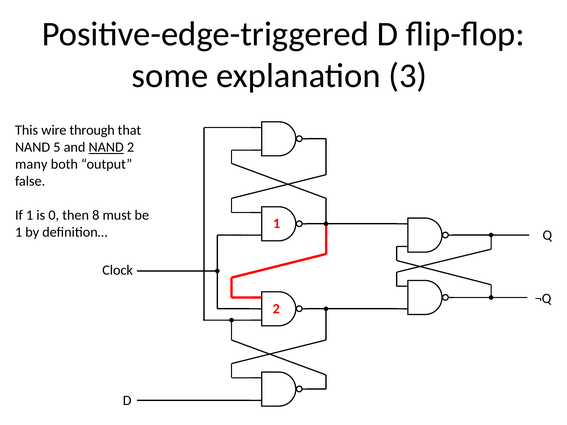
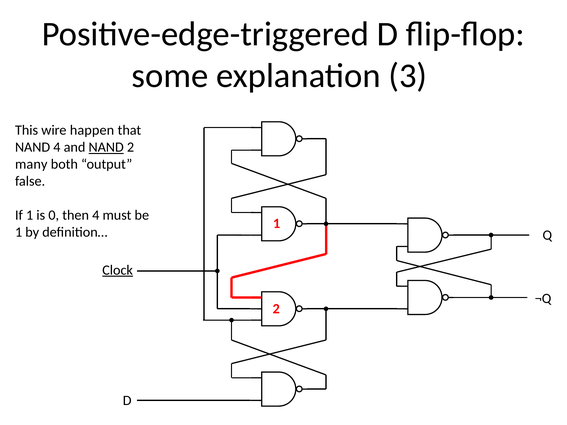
through: through -> happen
NAND 5: 5 -> 4
then 8: 8 -> 4
Clock underline: none -> present
